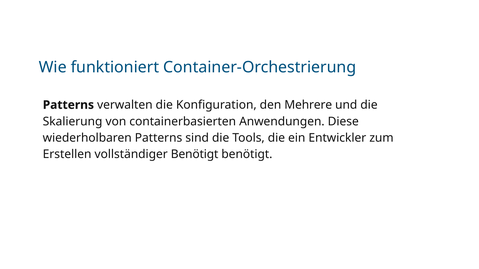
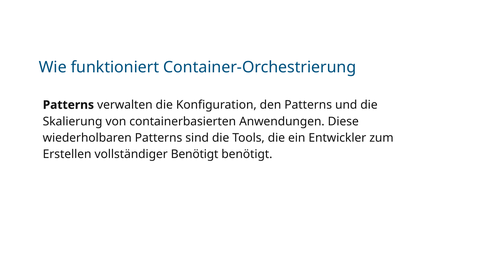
den Mehrere: Mehrere -> Patterns
